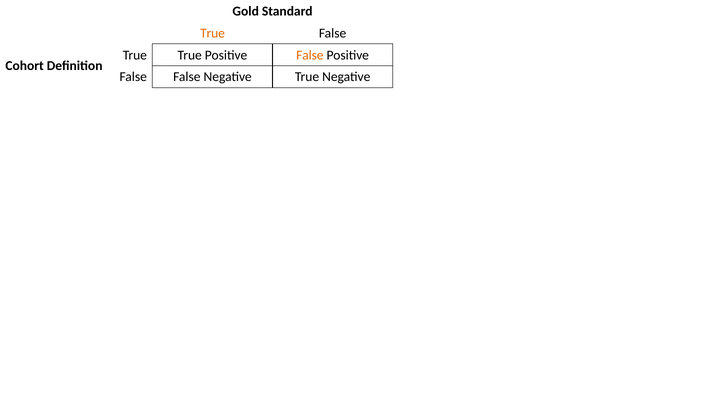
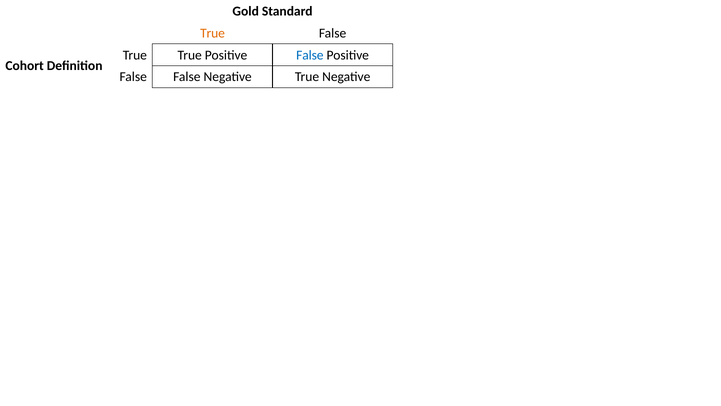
False at (310, 55) colour: orange -> blue
